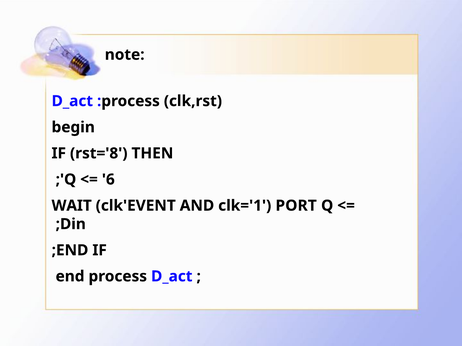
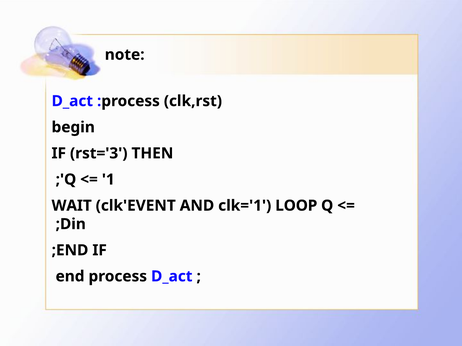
rst='8: rst='8 -> rst='3
6: 6 -> 1
PORT: PORT -> LOOP
